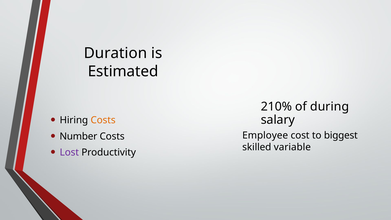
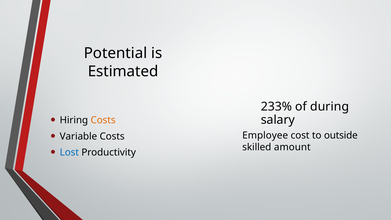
Duration: Duration -> Potential
210%: 210% -> 233%
Number: Number -> Variable
biggest: biggest -> outside
variable: variable -> amount
Lost colour: purple -> blue
